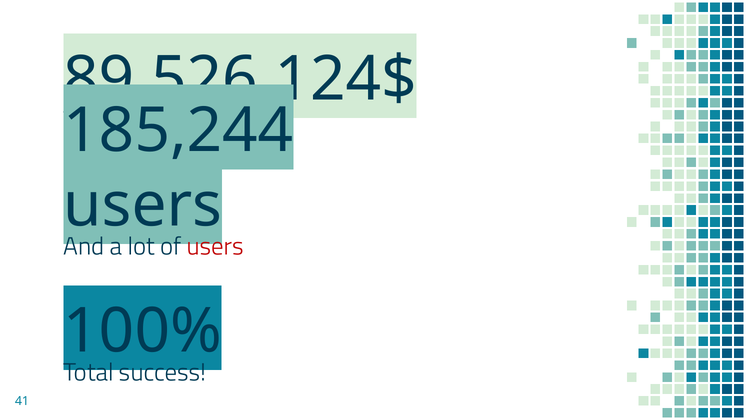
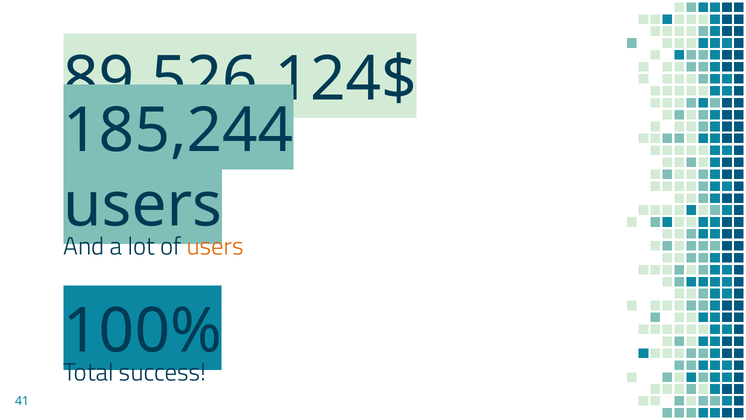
users at (215, 247) colour: red -> orange
